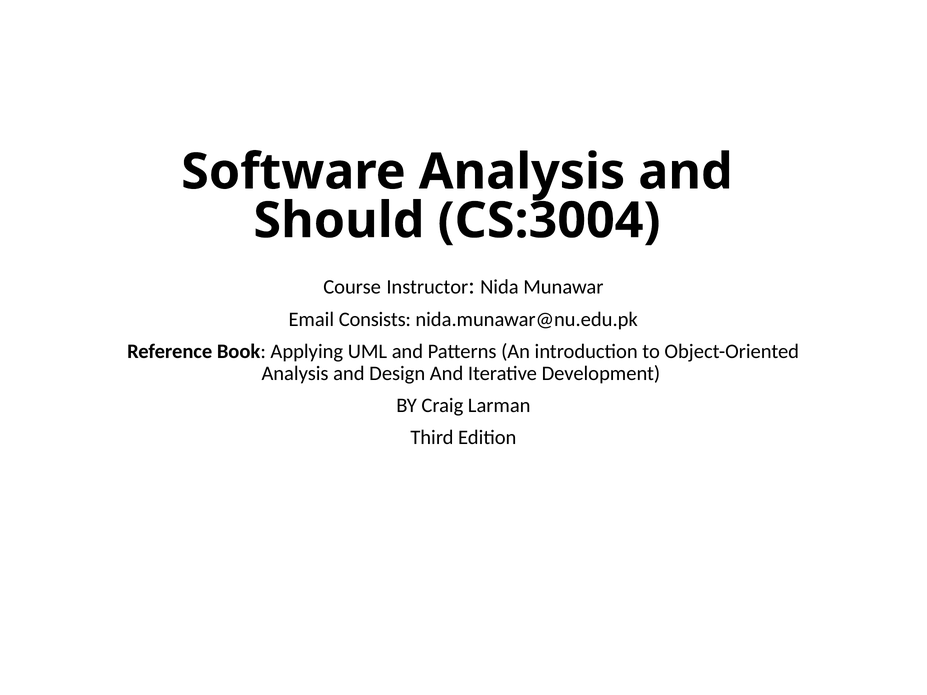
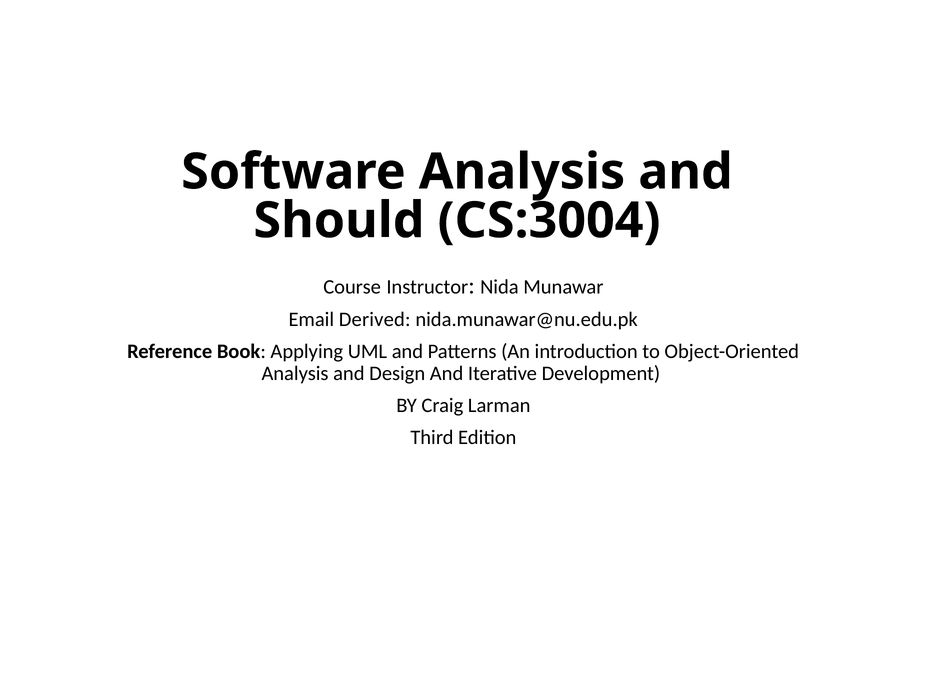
Consists: Consists -> Derived
